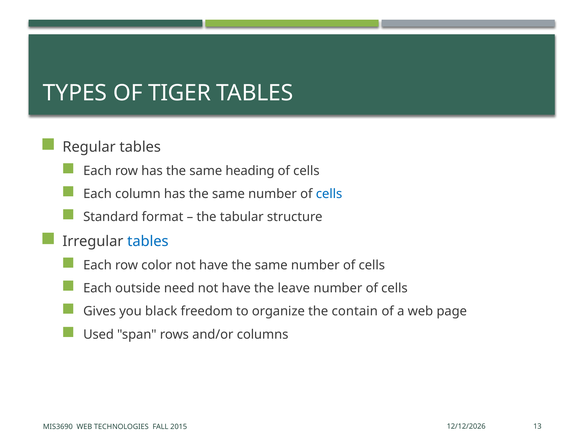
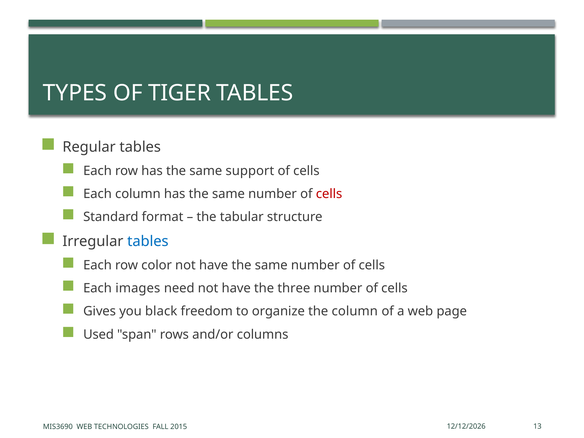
heading: heading -> support
cells at (329, 194) colour: blue -> red
outside: outside -> images
leave: leave -> three
the contain: contain -> column
